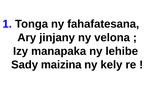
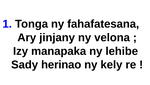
maizina: maizina -> herinao
